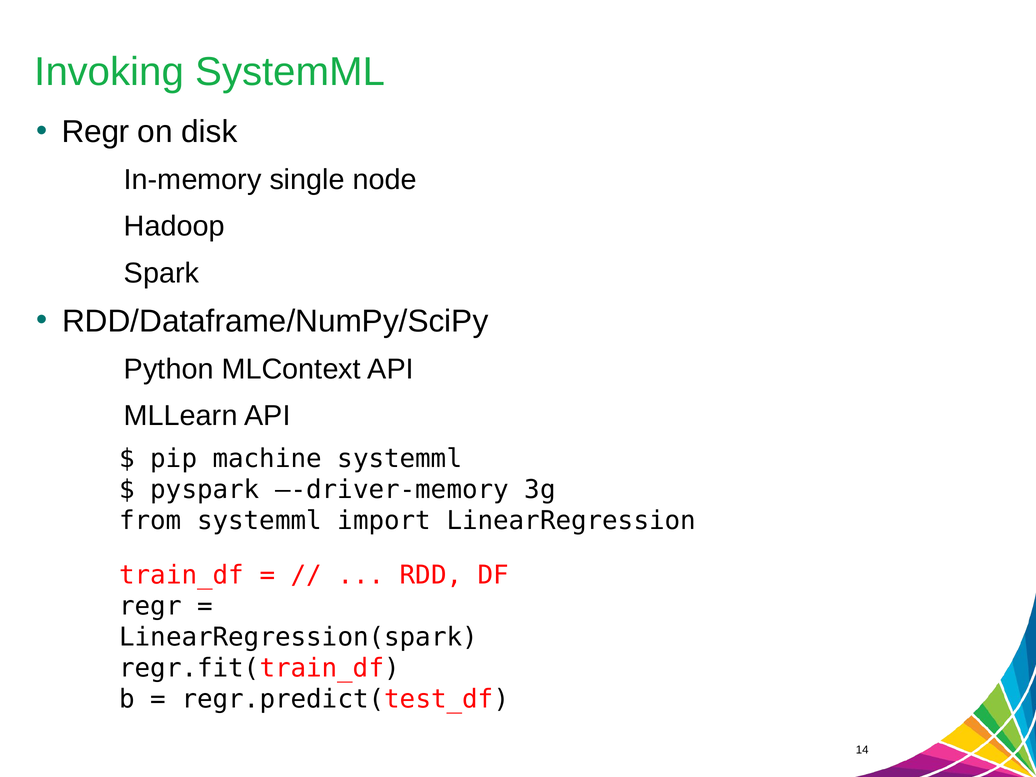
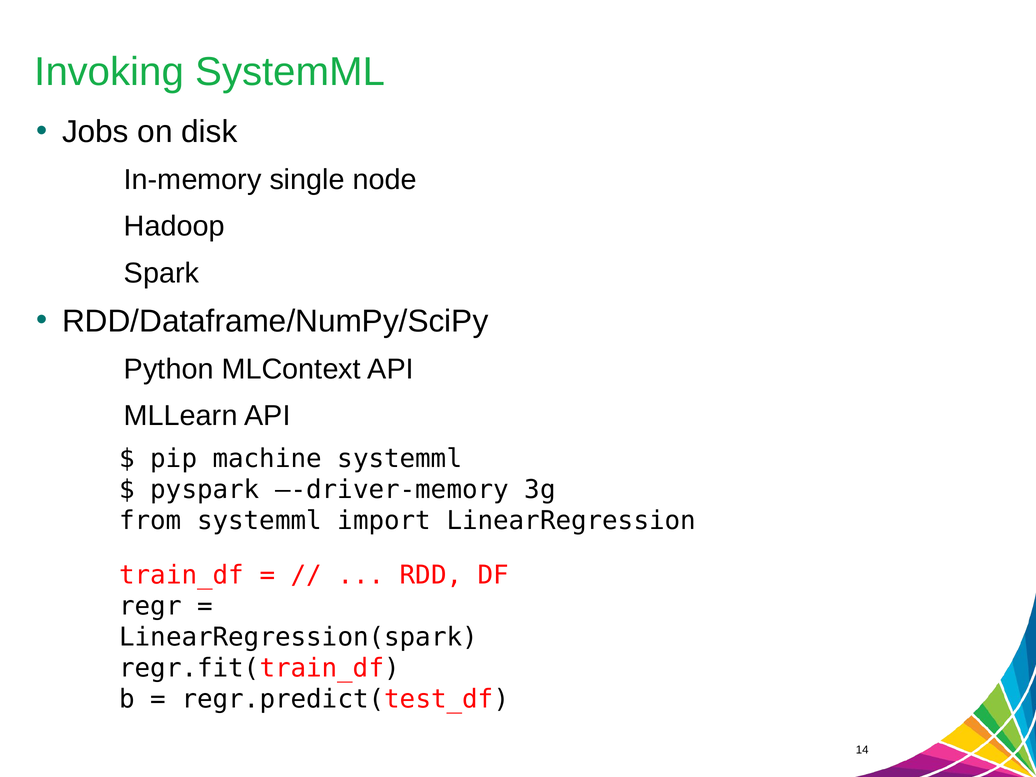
Regr at (96, 132): Regr -> Jobs
